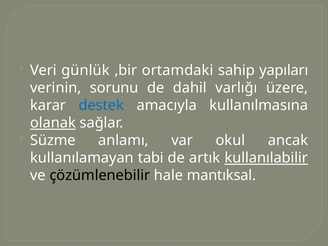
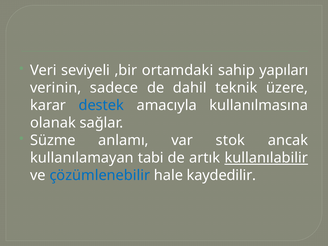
günlük: günlük -> seviyeli
sorunu: sorunu -> sadece
varlığı: varlığı -> teknik
olanak underline: present -> none
okul: okul -> stok
çözümlenebilir colour: black -> blue
mantıksal: mantıksal -> kaydedilir
